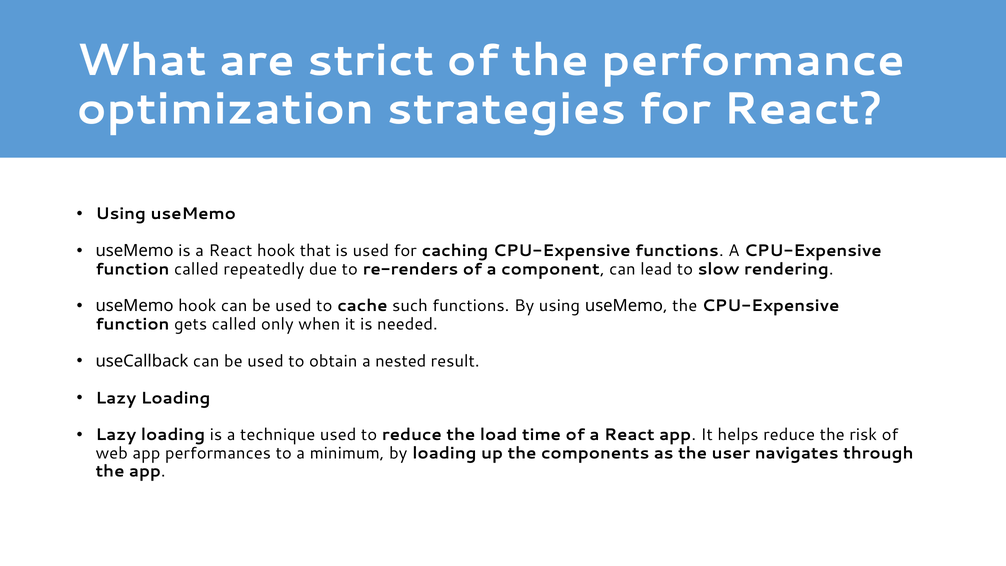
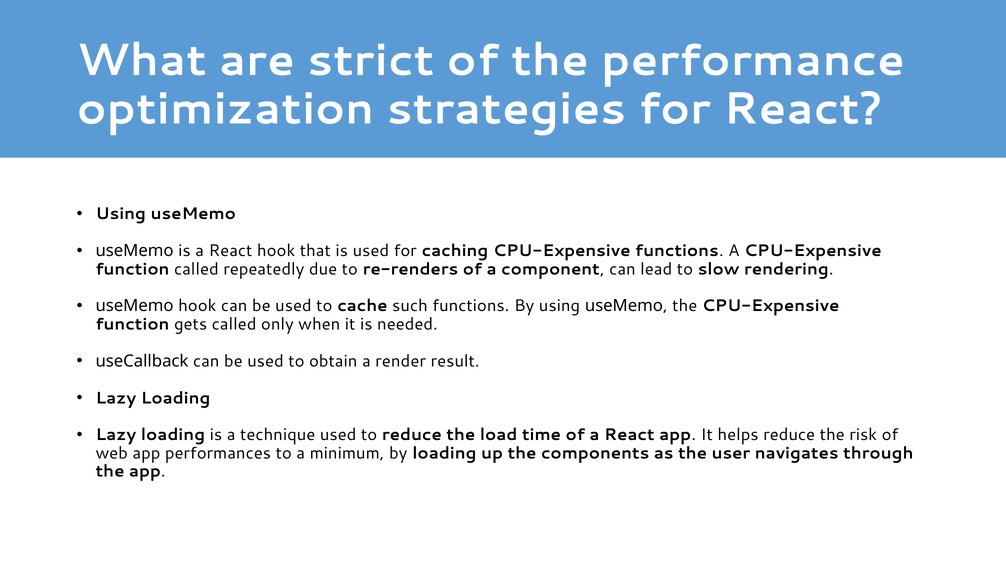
nested: nested -> render
